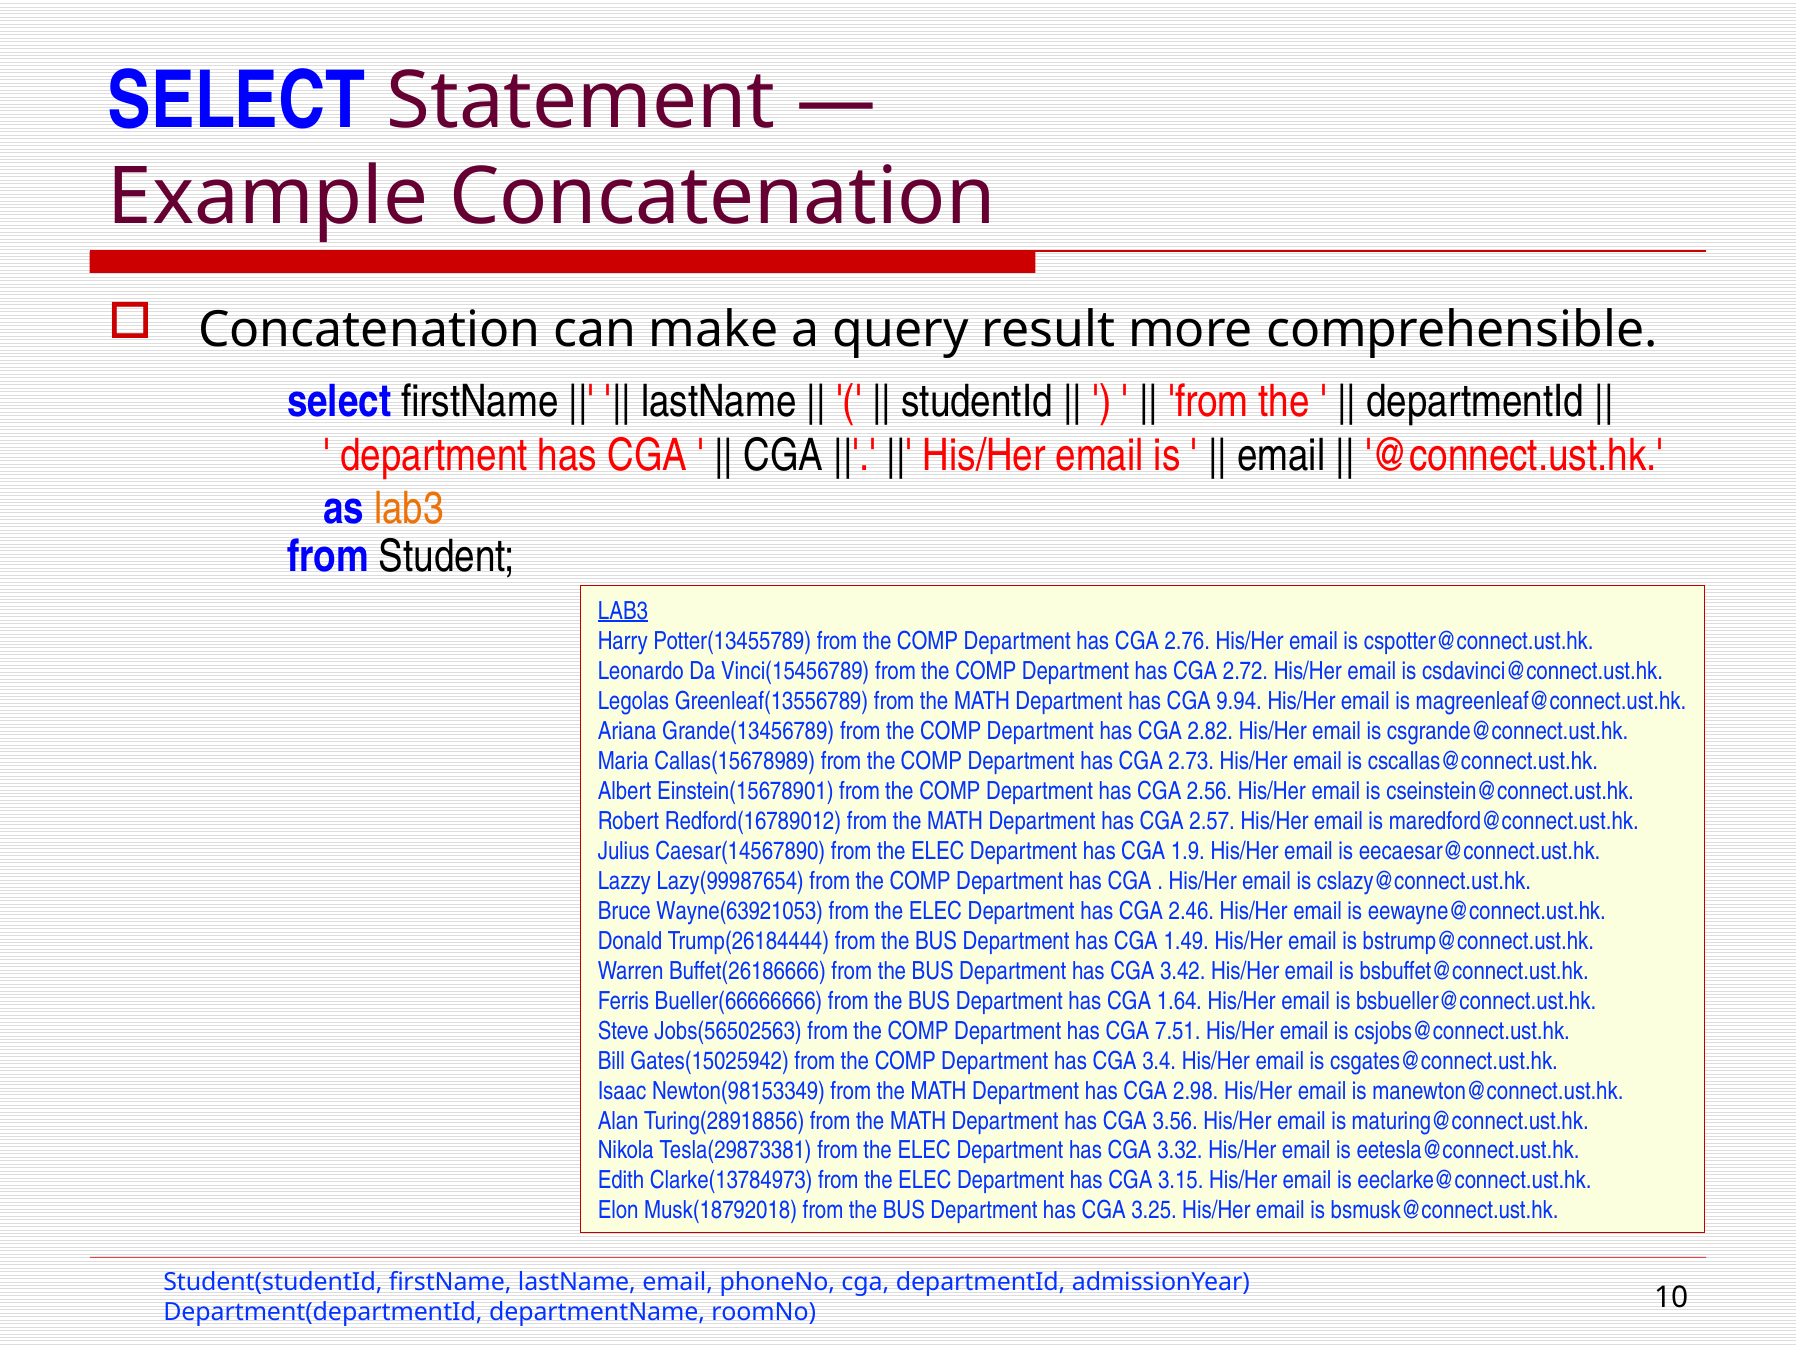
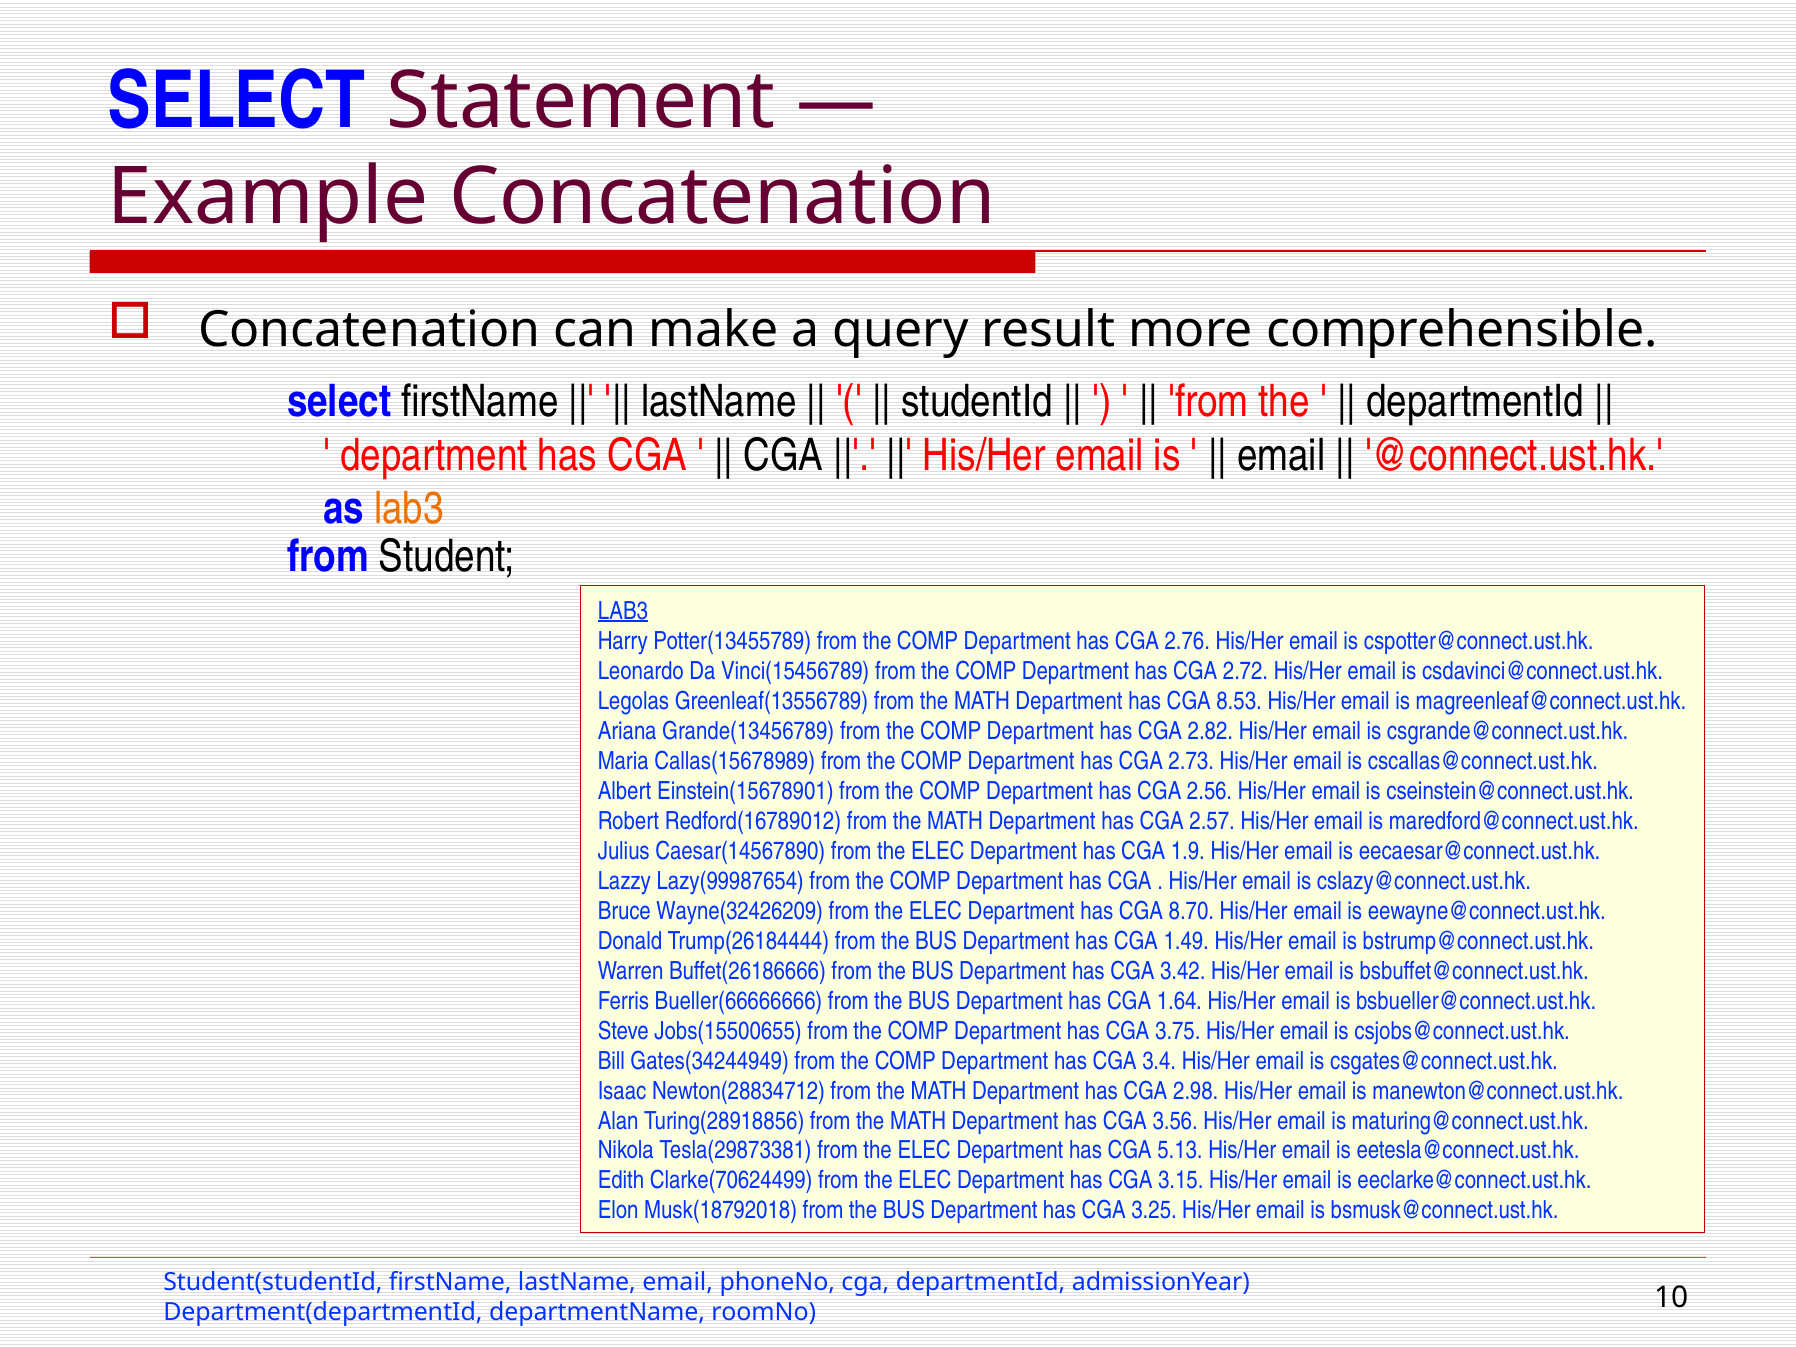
9.94: 9.94 -> 8.53
Wayne(63921053: Wayne(63921053 -> Wayne(32426209
2.46: 2.46 -> 8.70
Jobs(56502563: Jobs(56502563 -> Jobs(15500655
7.51: 7.51 -> 3.75
Gates(15025942: Gates(15025942 -> Gates(34244949
Newton(98153349: Newton(98153349 -> Newton(28834712
3.32: 3.32 -> 5.13
Clarke(13784973: Clarke(13784973 -> Clarke(70624499
